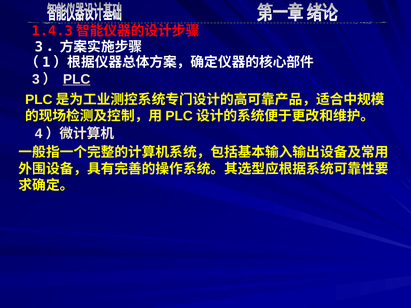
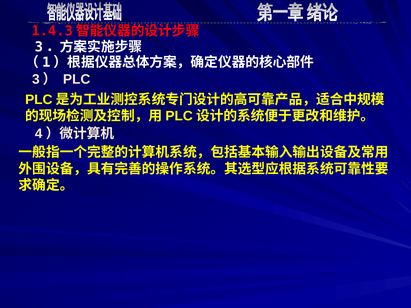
PLC underline: present -> none
